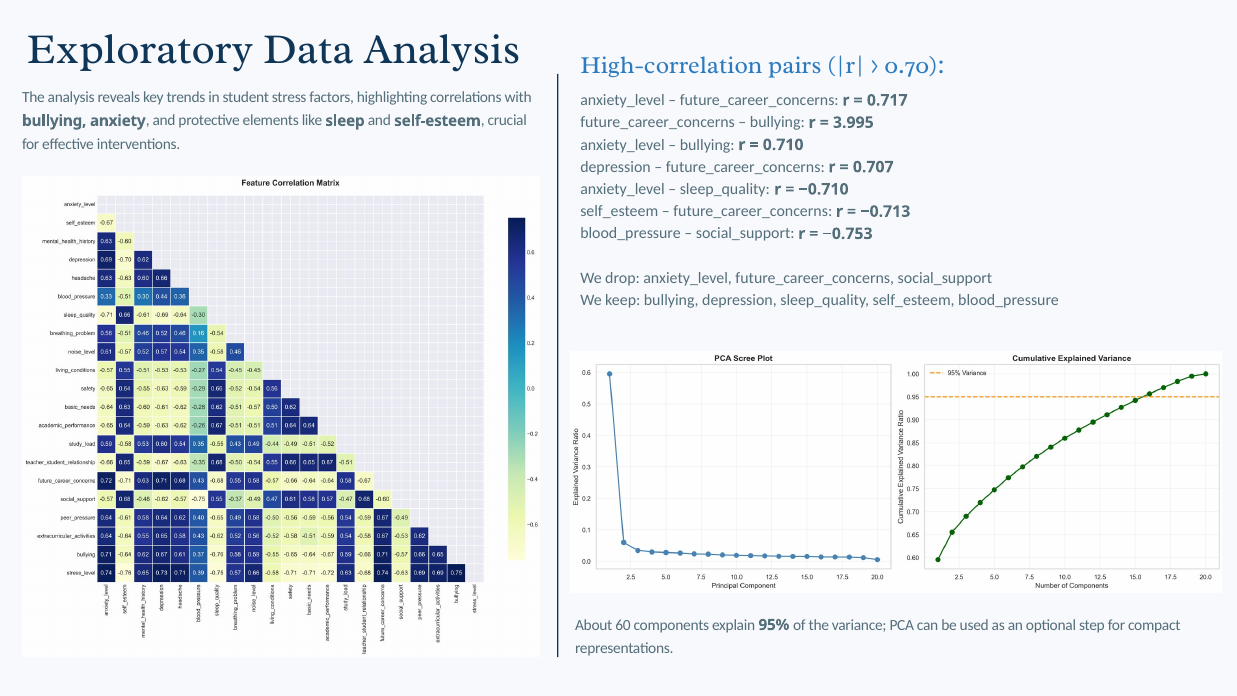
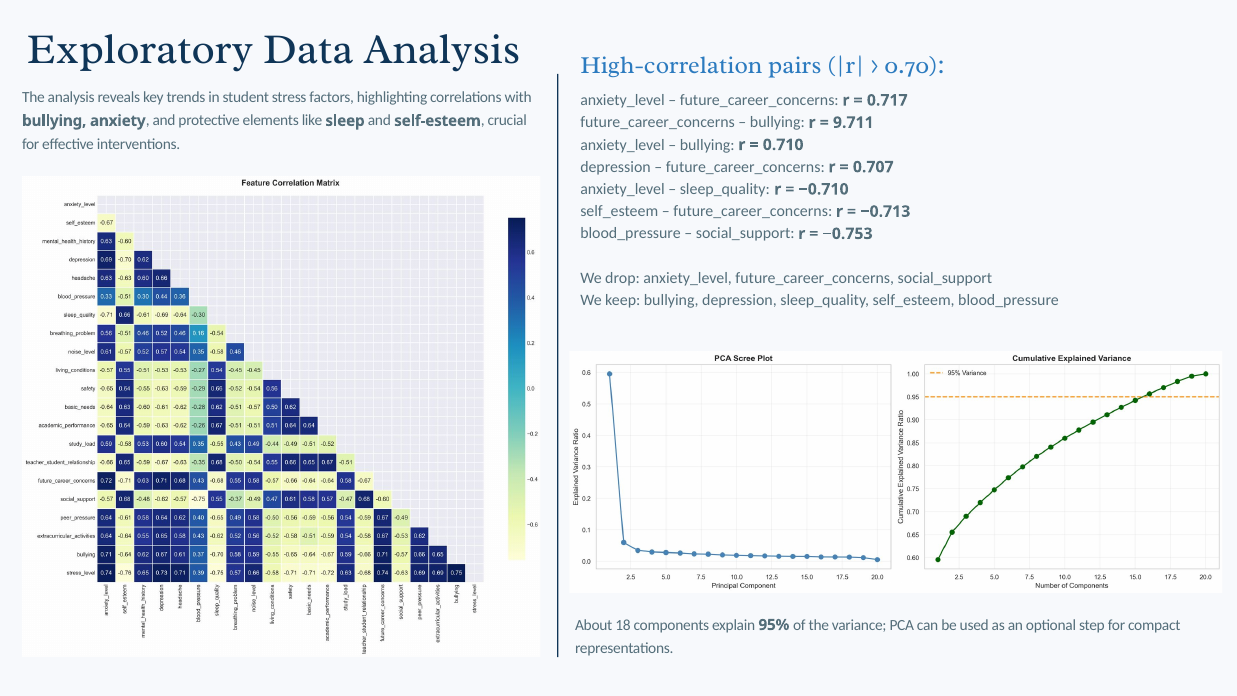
3.995: 3.995 -> 9.711
60: 60 -> 18
